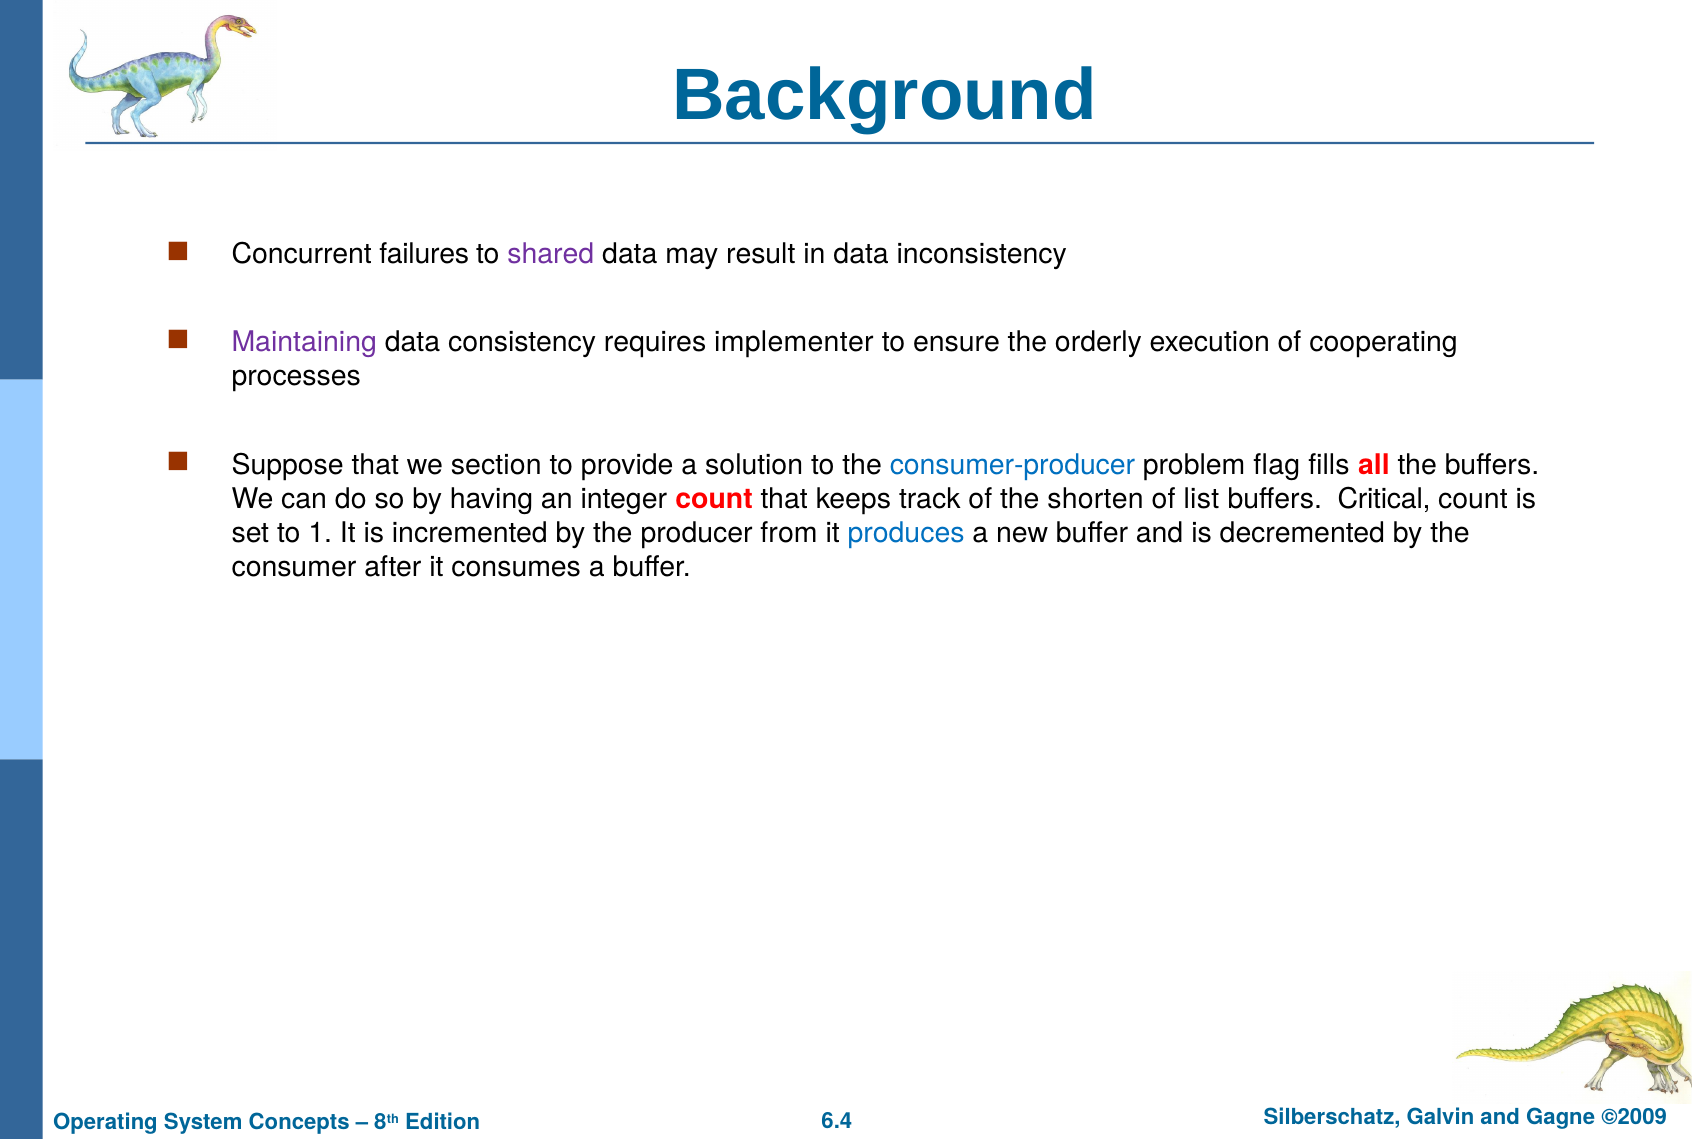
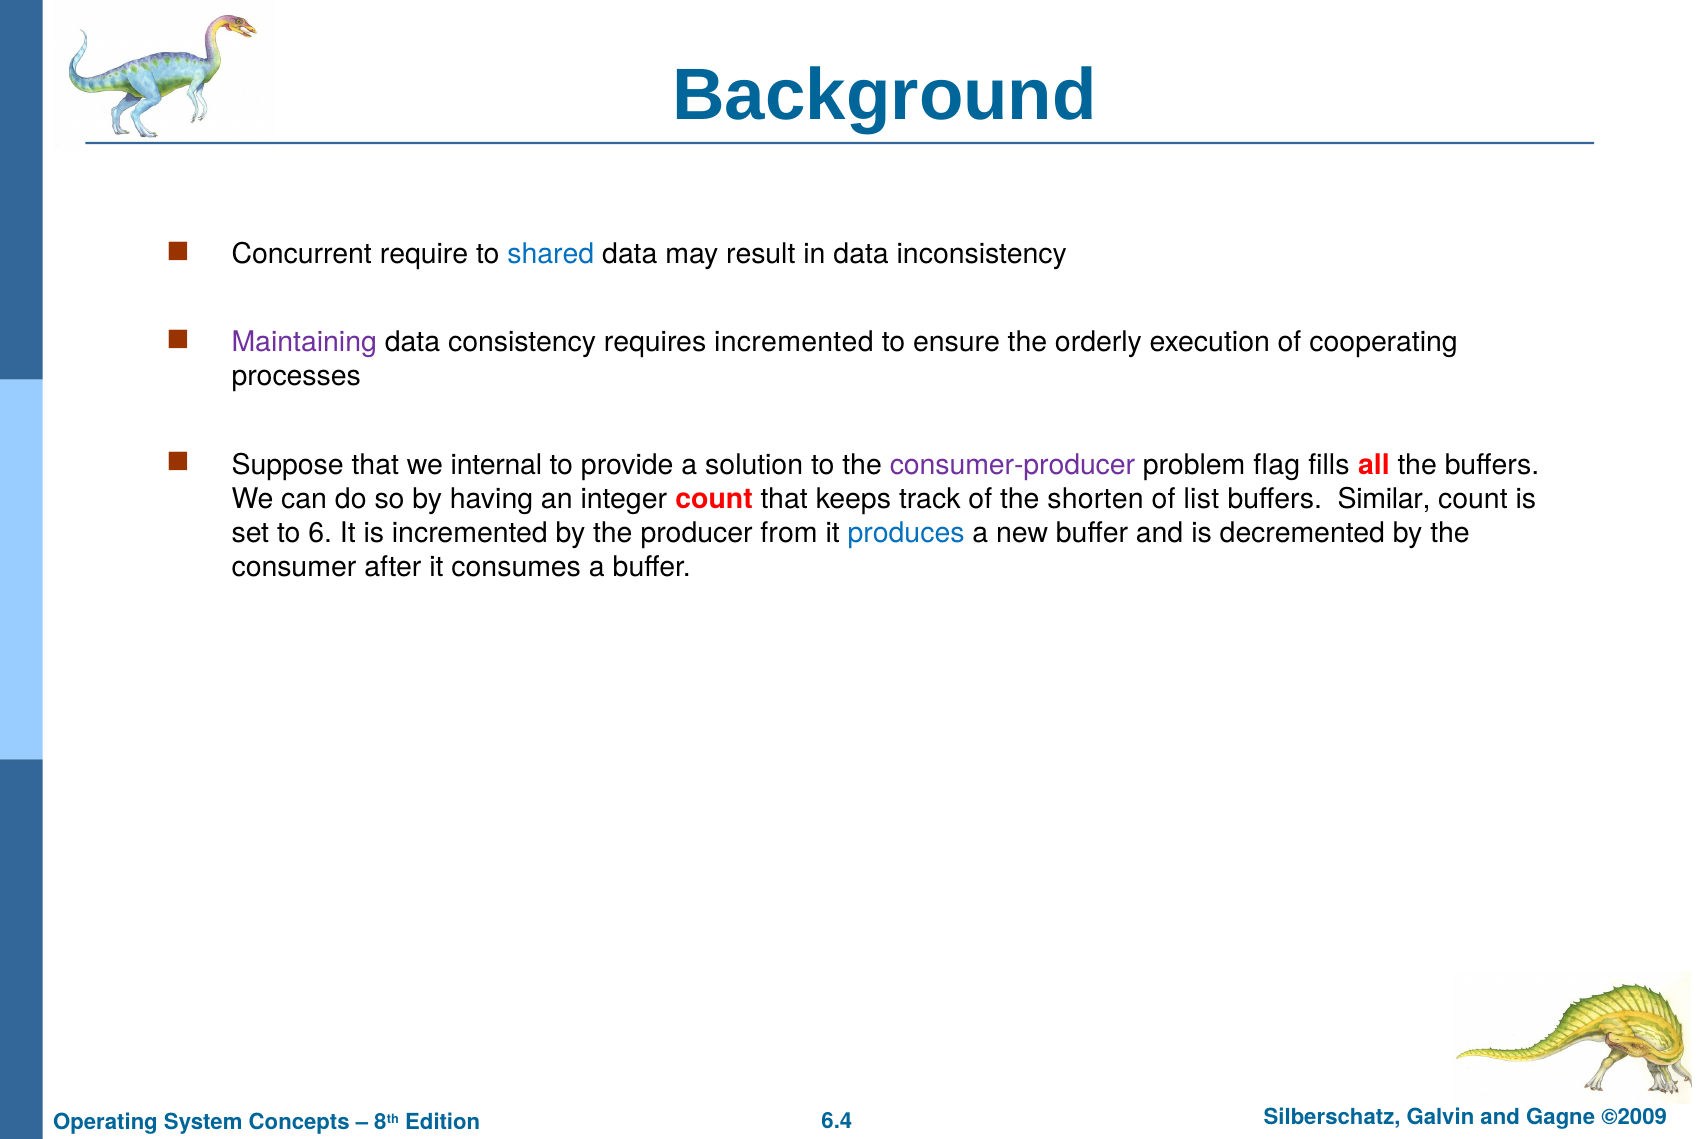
failures: failures -> require
shared colour: purple -> blue
requires implementer: implementer -> incremented
section: section -> internal
consumer-producer colour: blue -> purple
Critical: Critical -> Similar
1: 1 -> 6
